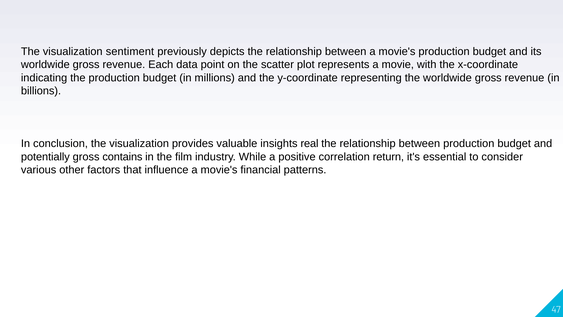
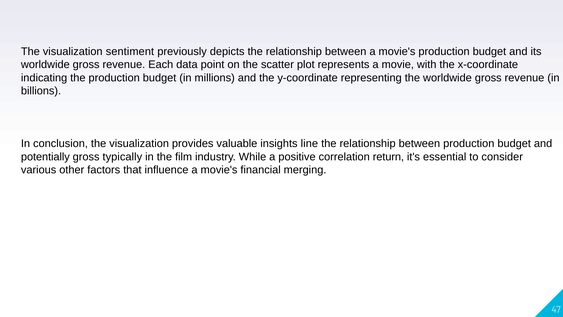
real: real -> line
contains: contains -> typically
patterns: patterns -> merging
